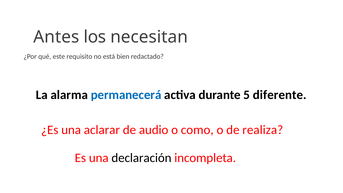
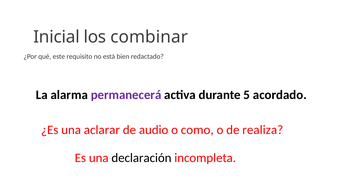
Antes: Antes -> Inicial
necesitan: necesitan -> combinar
permanecerá colour: blue -> purple
diferente: diferente -> acordado
